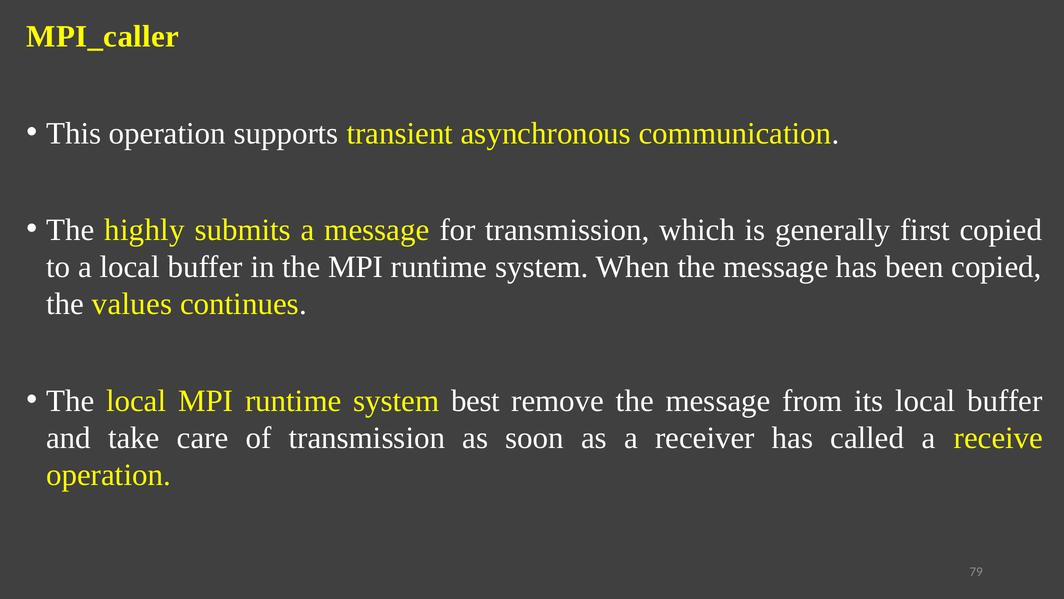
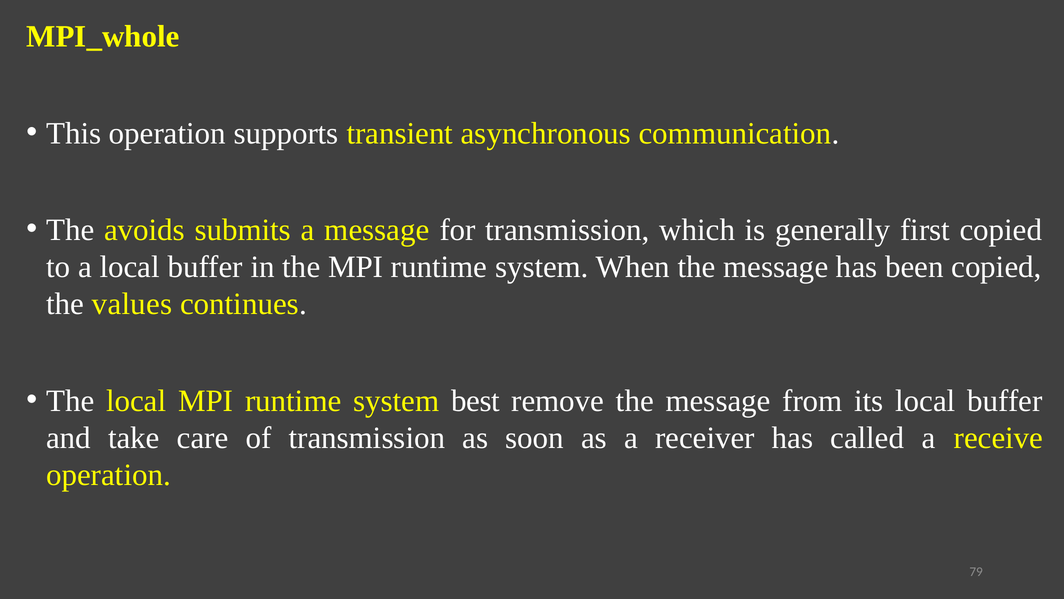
MPI_caller: MPI_caller -> MPI_whole
highly: highly -> avoids
